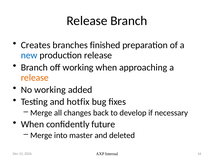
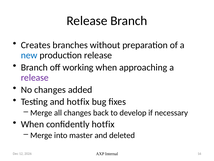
finished: finished -> without
release at (35, 77) colour: orange -> purple
No working: working -> changes
confidently future: future -> hotfix
